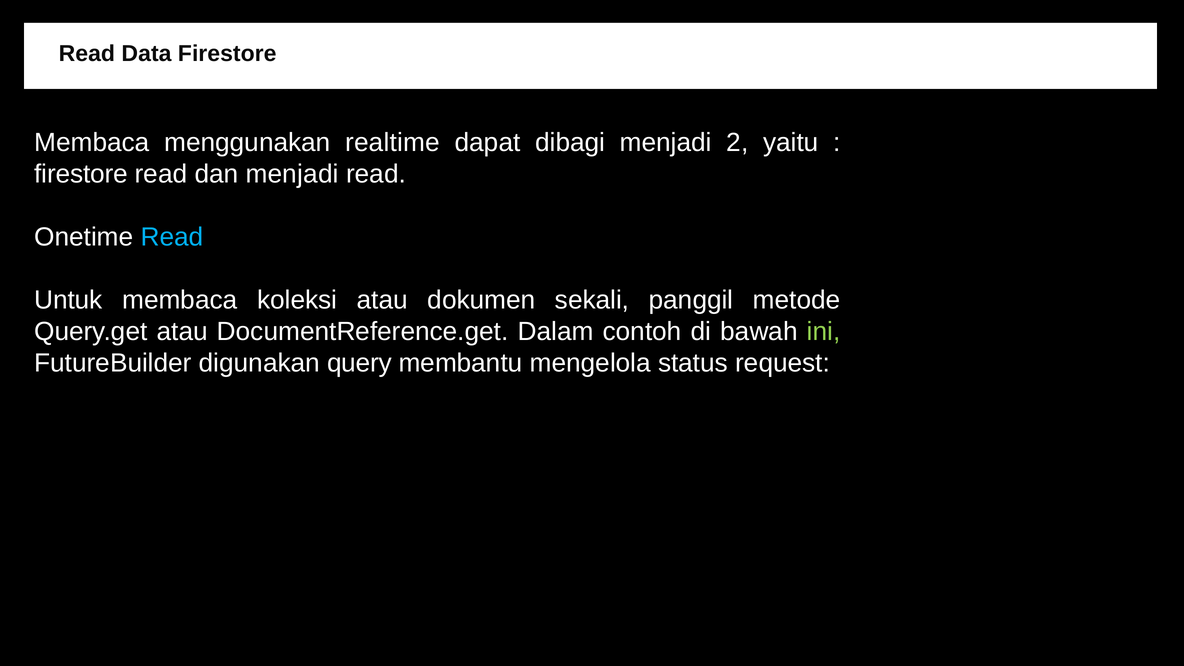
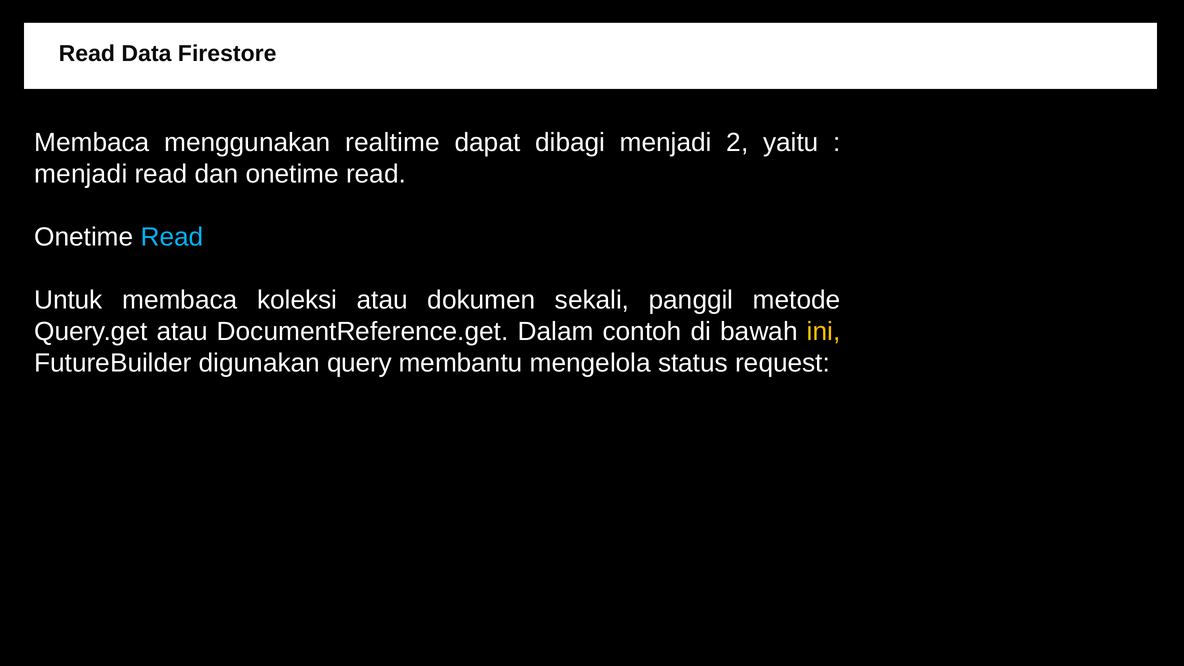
firestore at (81, 174): firestore -> menjadi
dan menjadi: menjadi -> onetime
ini colour: light green -> yellow
